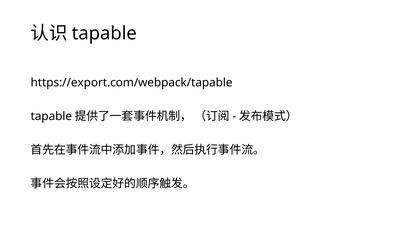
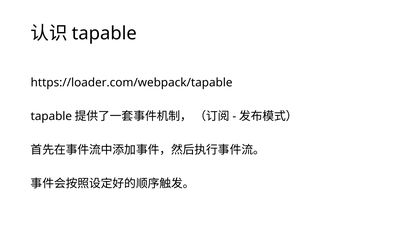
https://export.com/webpack/tapable: https://export.com/webpack/tapable -> https://loader.com/webpack/tapable
